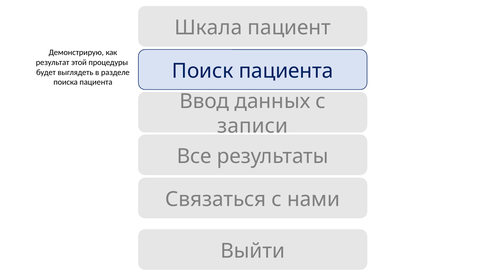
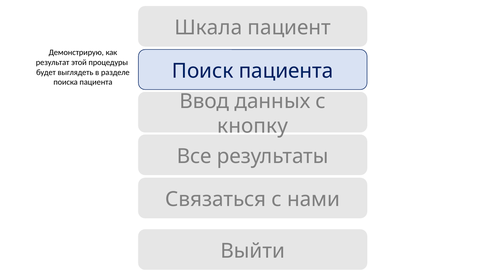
записи: записи -> кнопку
